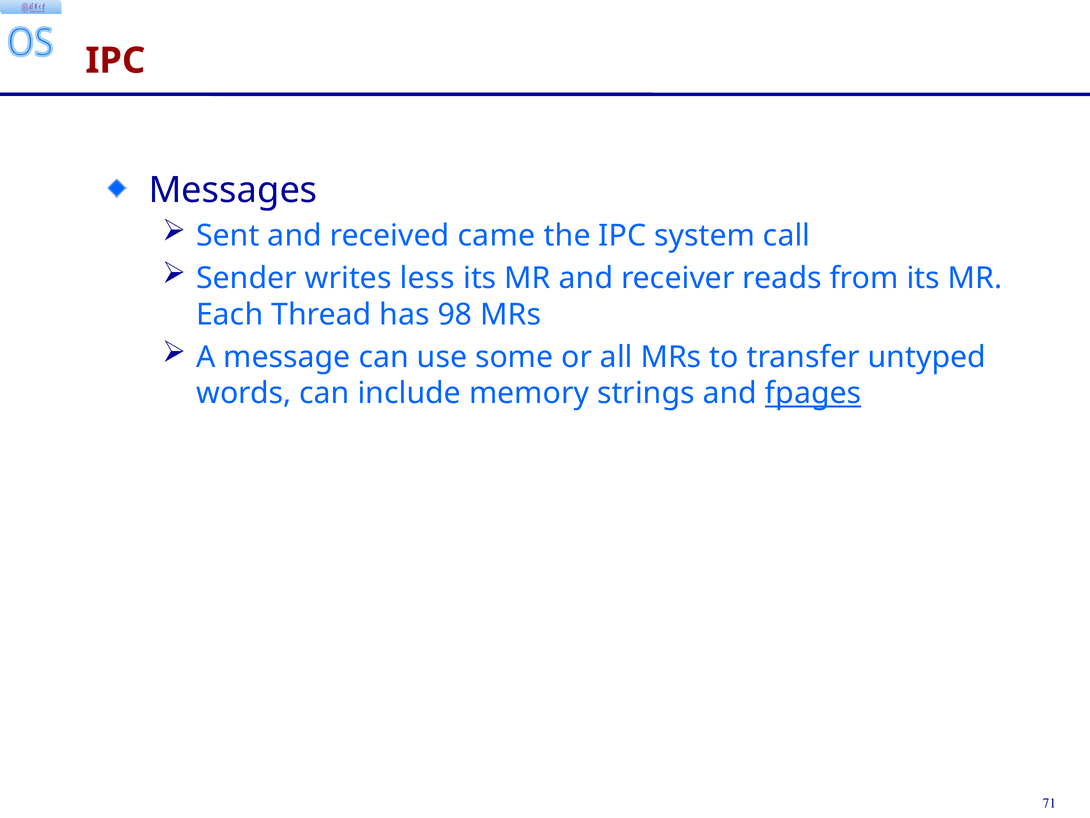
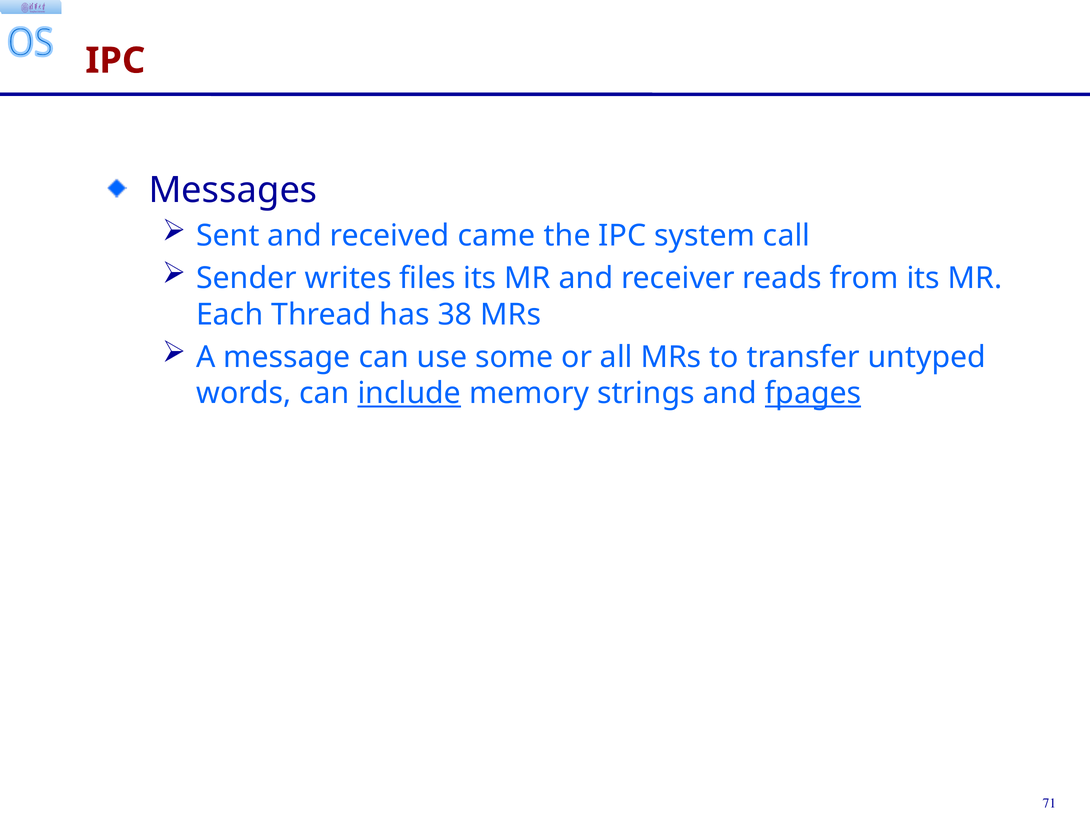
less: less -> files
98: 98 -> 38
include underline: none -> present
